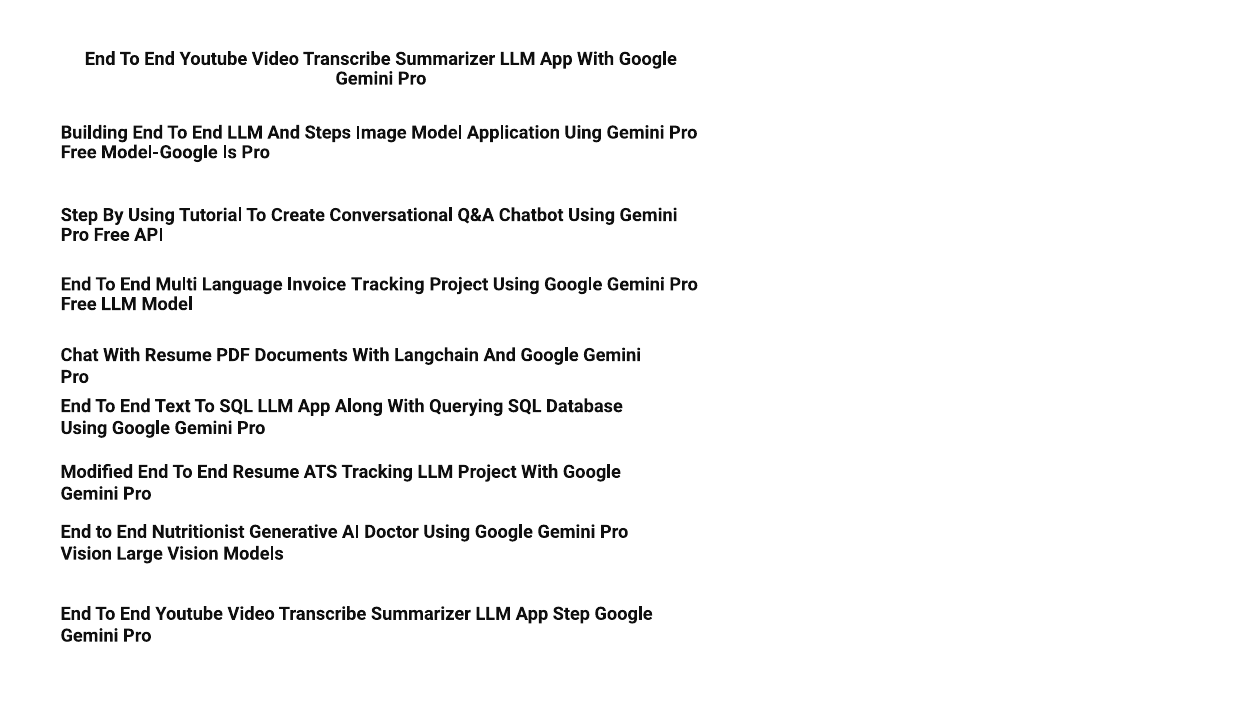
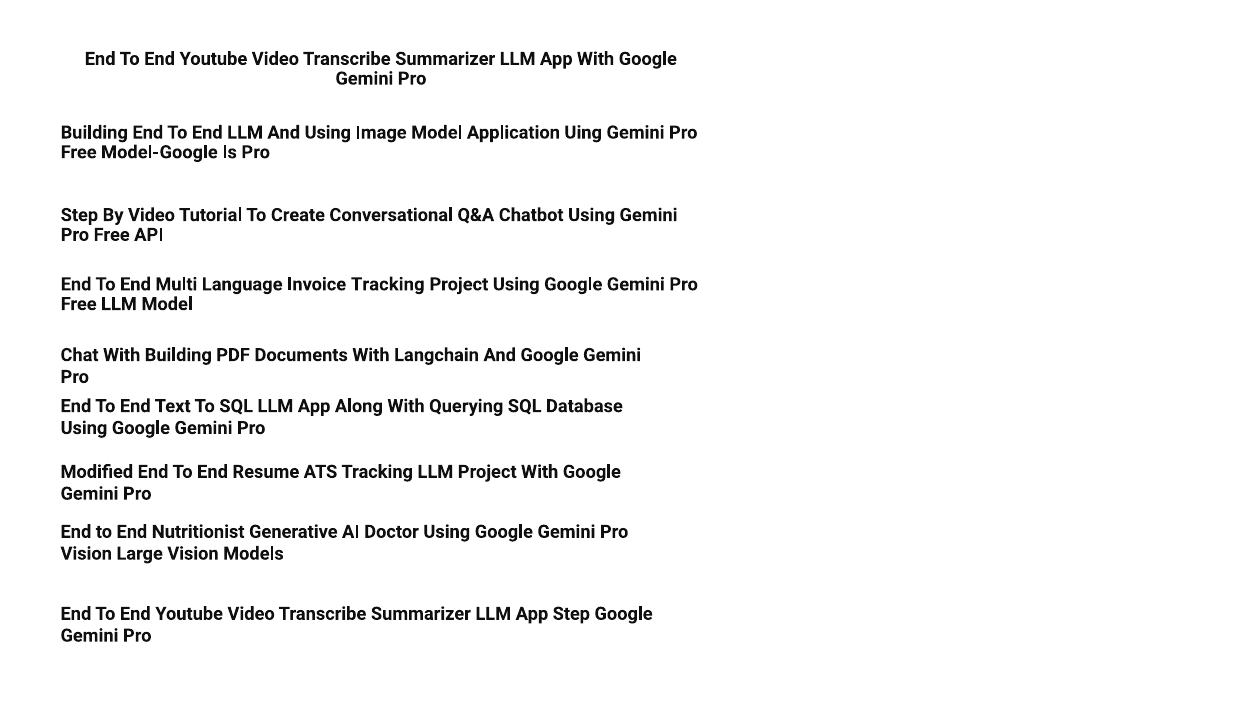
And Steps: Steps -> Using
By Using: Using -> Video
With Resume: Resume -> Building
